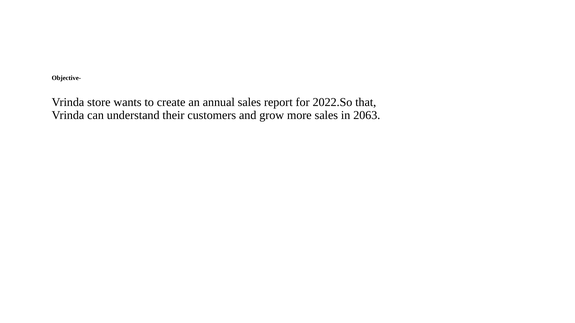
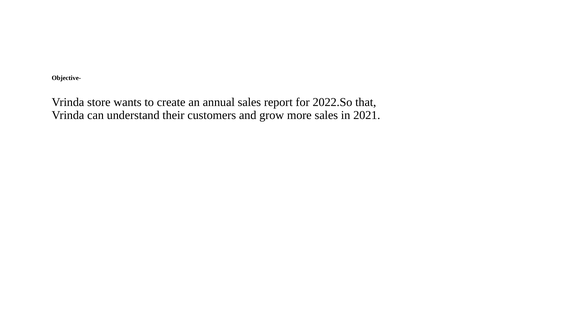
2063: 2063 -> 2021
